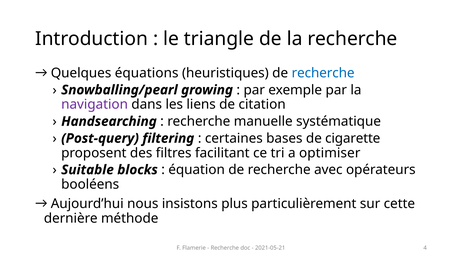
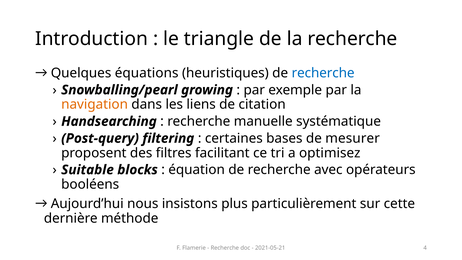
navigation colour: purple -> orange
cigarette: cigarette -> mesurer
optimiser: optimiser -> optimisez
